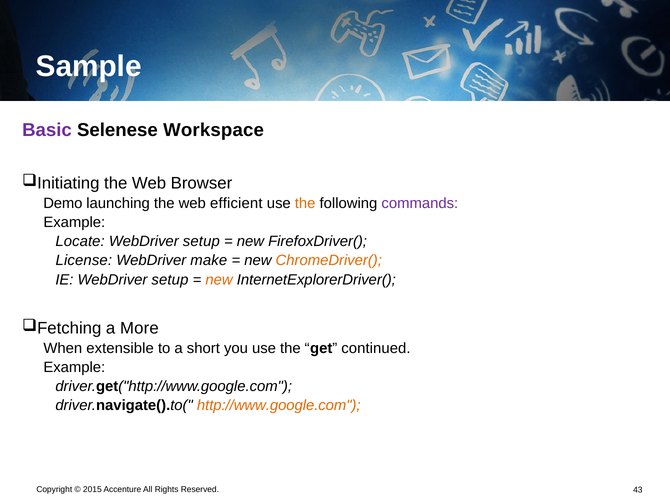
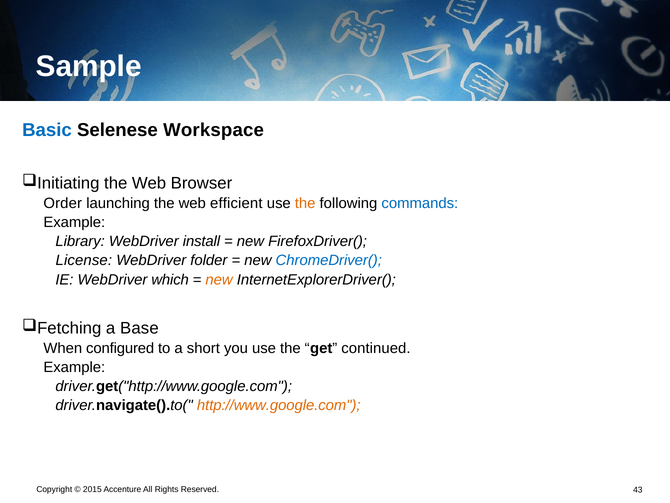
Basic colour: purple -> blue
Demo: Demo -> Order
commands colour: purple -> blue
Locate: Locate -> Library
setup at (201, 241): setup -> install
make: make -> folder
ChromeDriver( colour: orange -> blue
IE WebDriver setup: setup -> which
More: More -> Base
extensible: extensible -> configured
